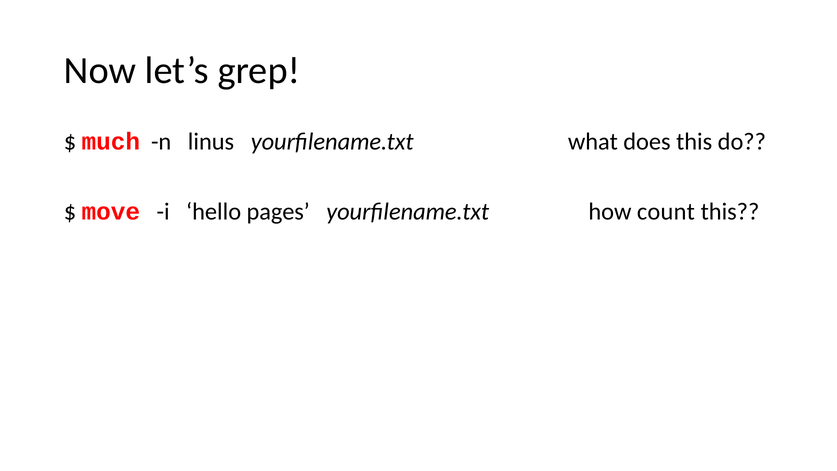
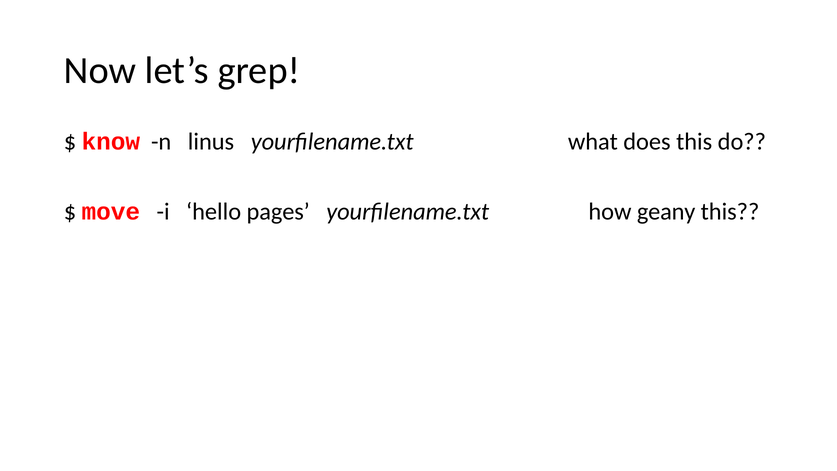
much: much -> know
count: count -> geany
